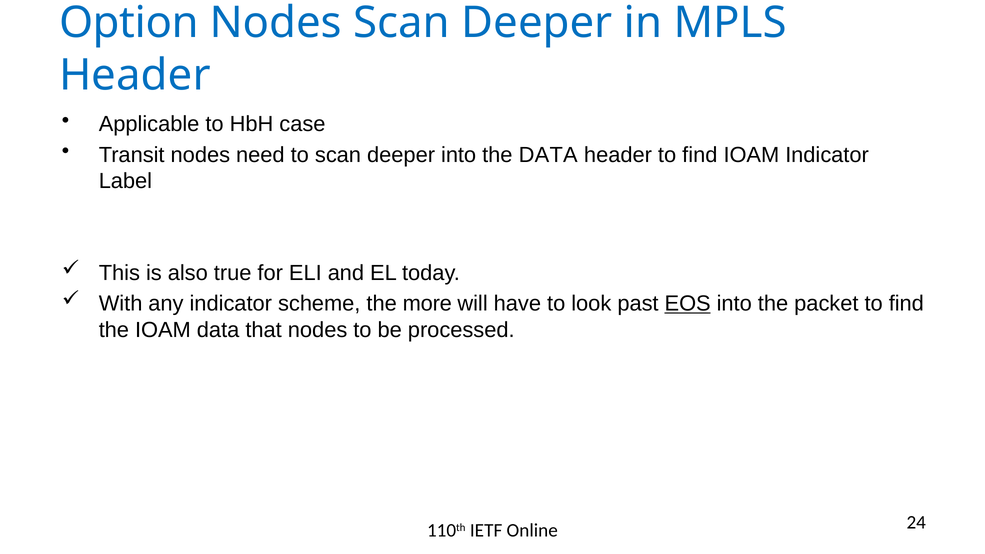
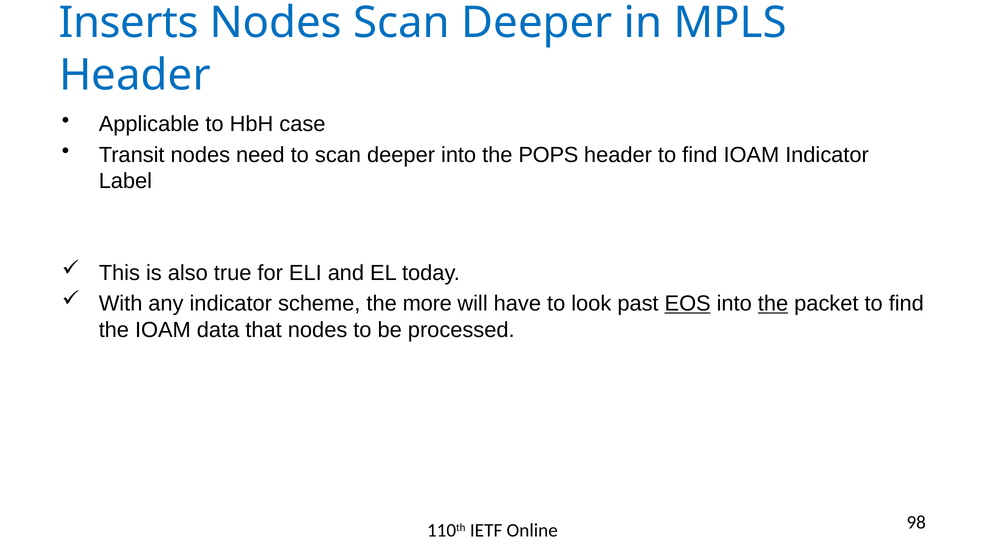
Option: Option -> Inserts
the DATA: DATA -> POPS
the at (773, 304) underline: none -> present
24: 24 -> 98
